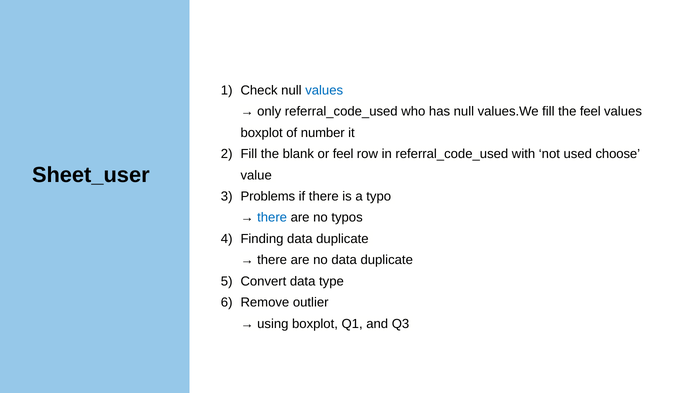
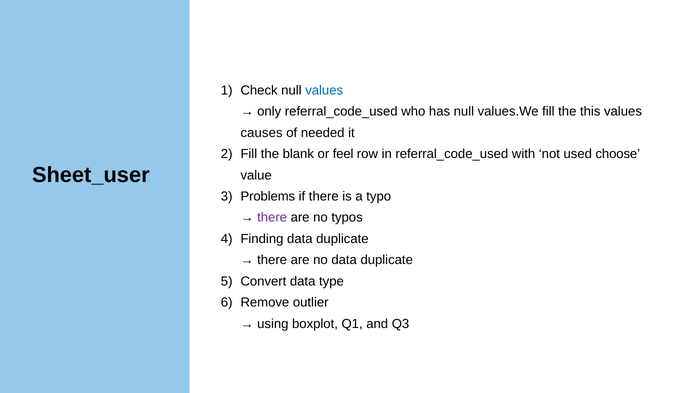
the feel: feel -> this
boxplot at (262, 133): boxplot -> causes
number: number -> needed
there at (272, 218) colour: blue -> purple
